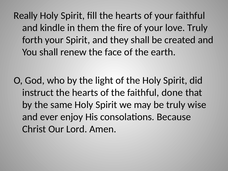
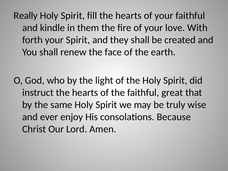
love Truly: Truly -> With
done: done -> great
